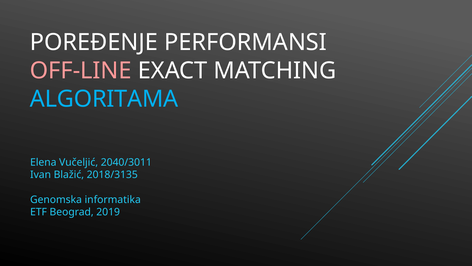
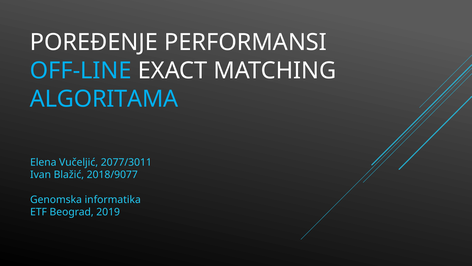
OFF-LINE colour: pink -> light blue
2040/3011: 2040/3011 -> 2077/3011
2018/3135: 2018/3135 -> 2018/9077
